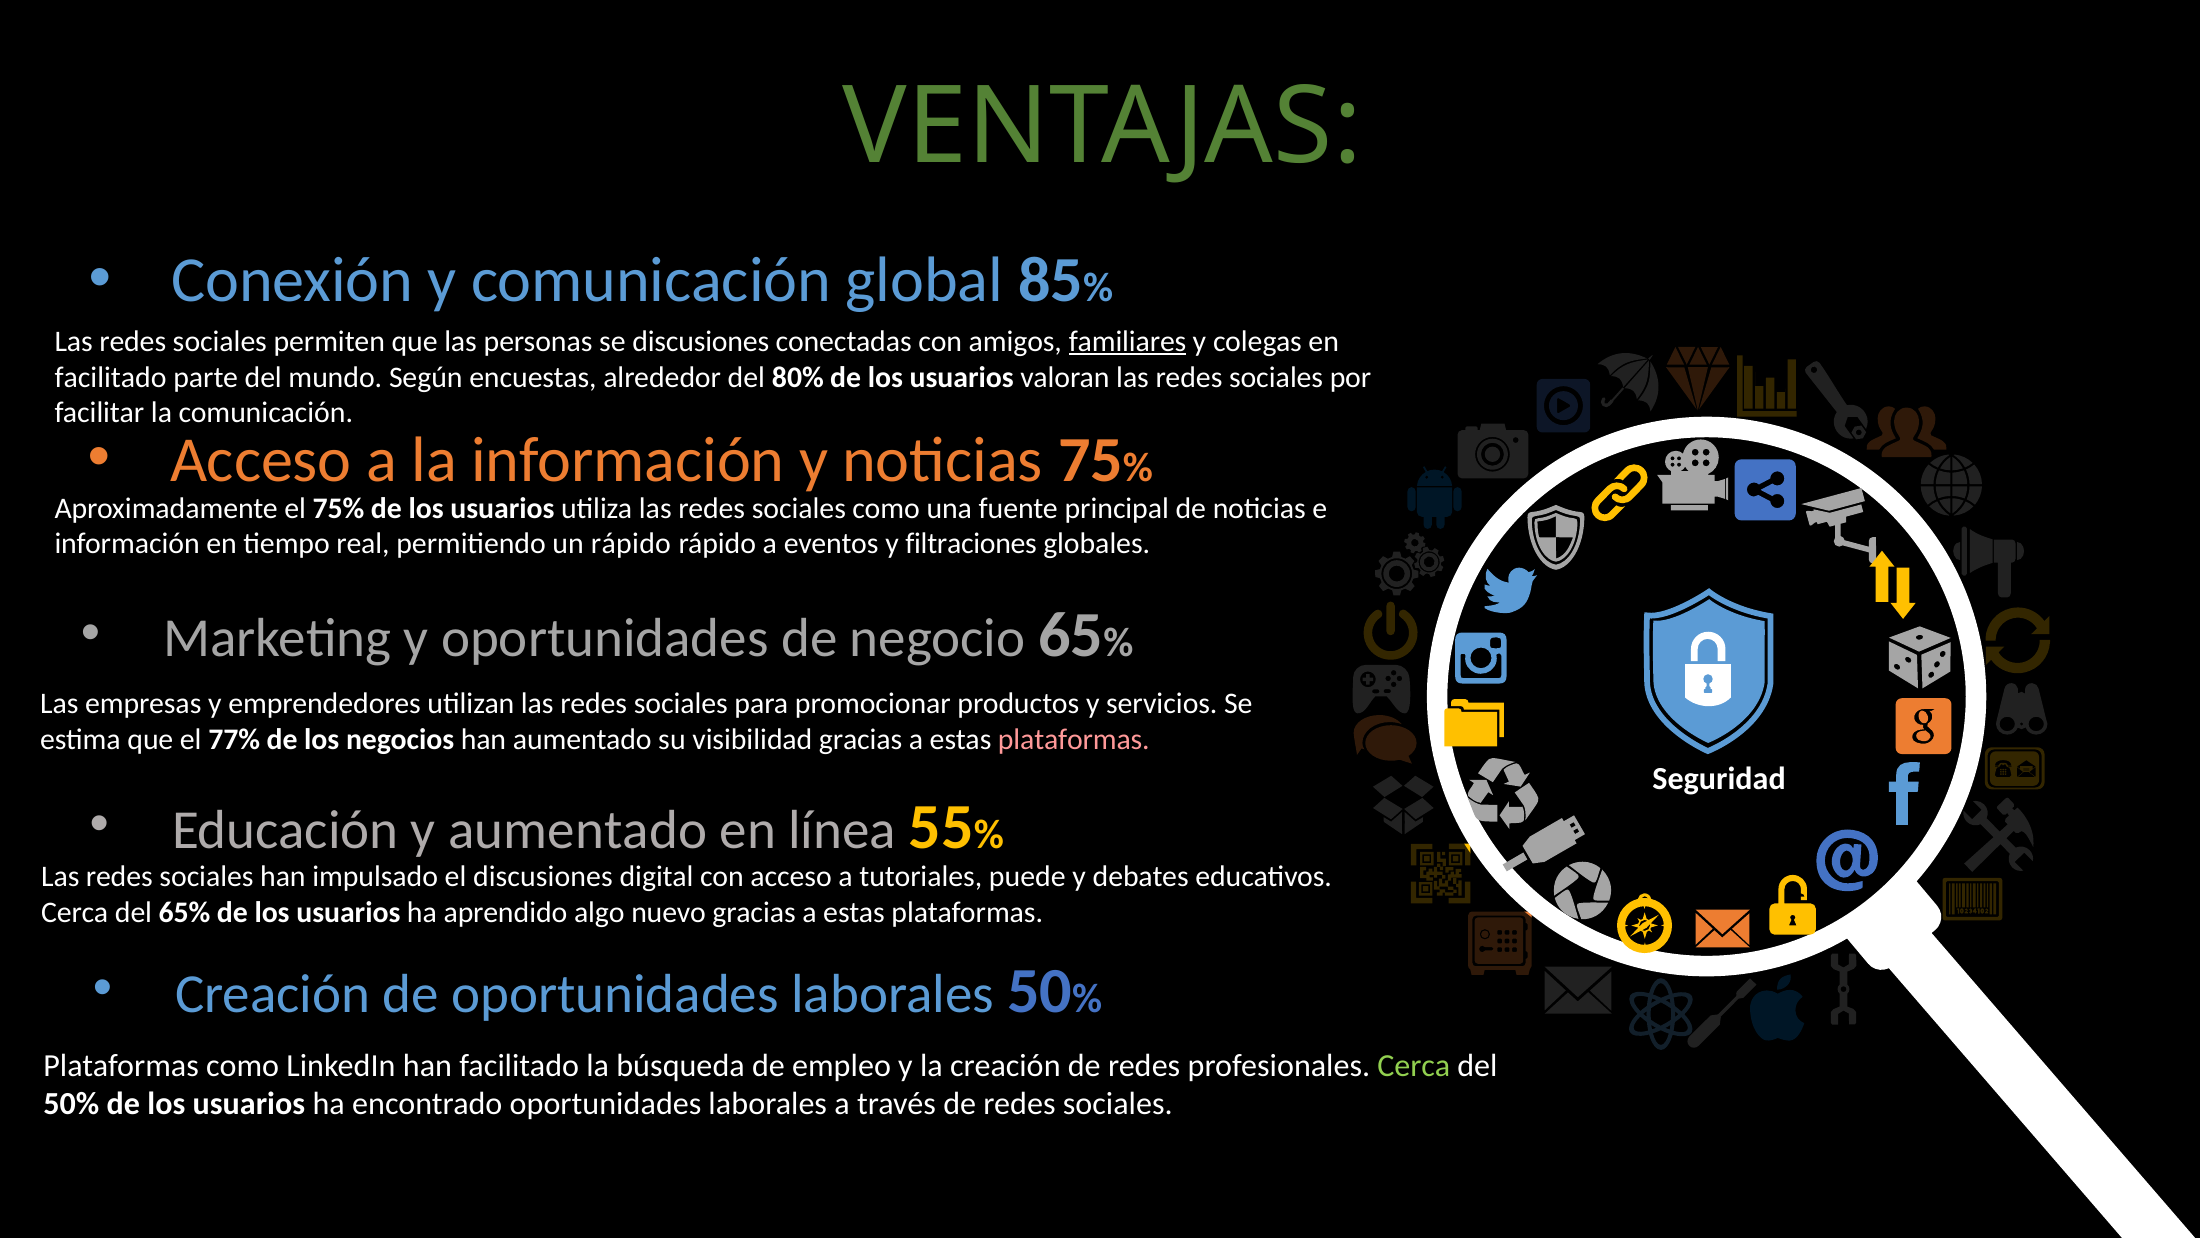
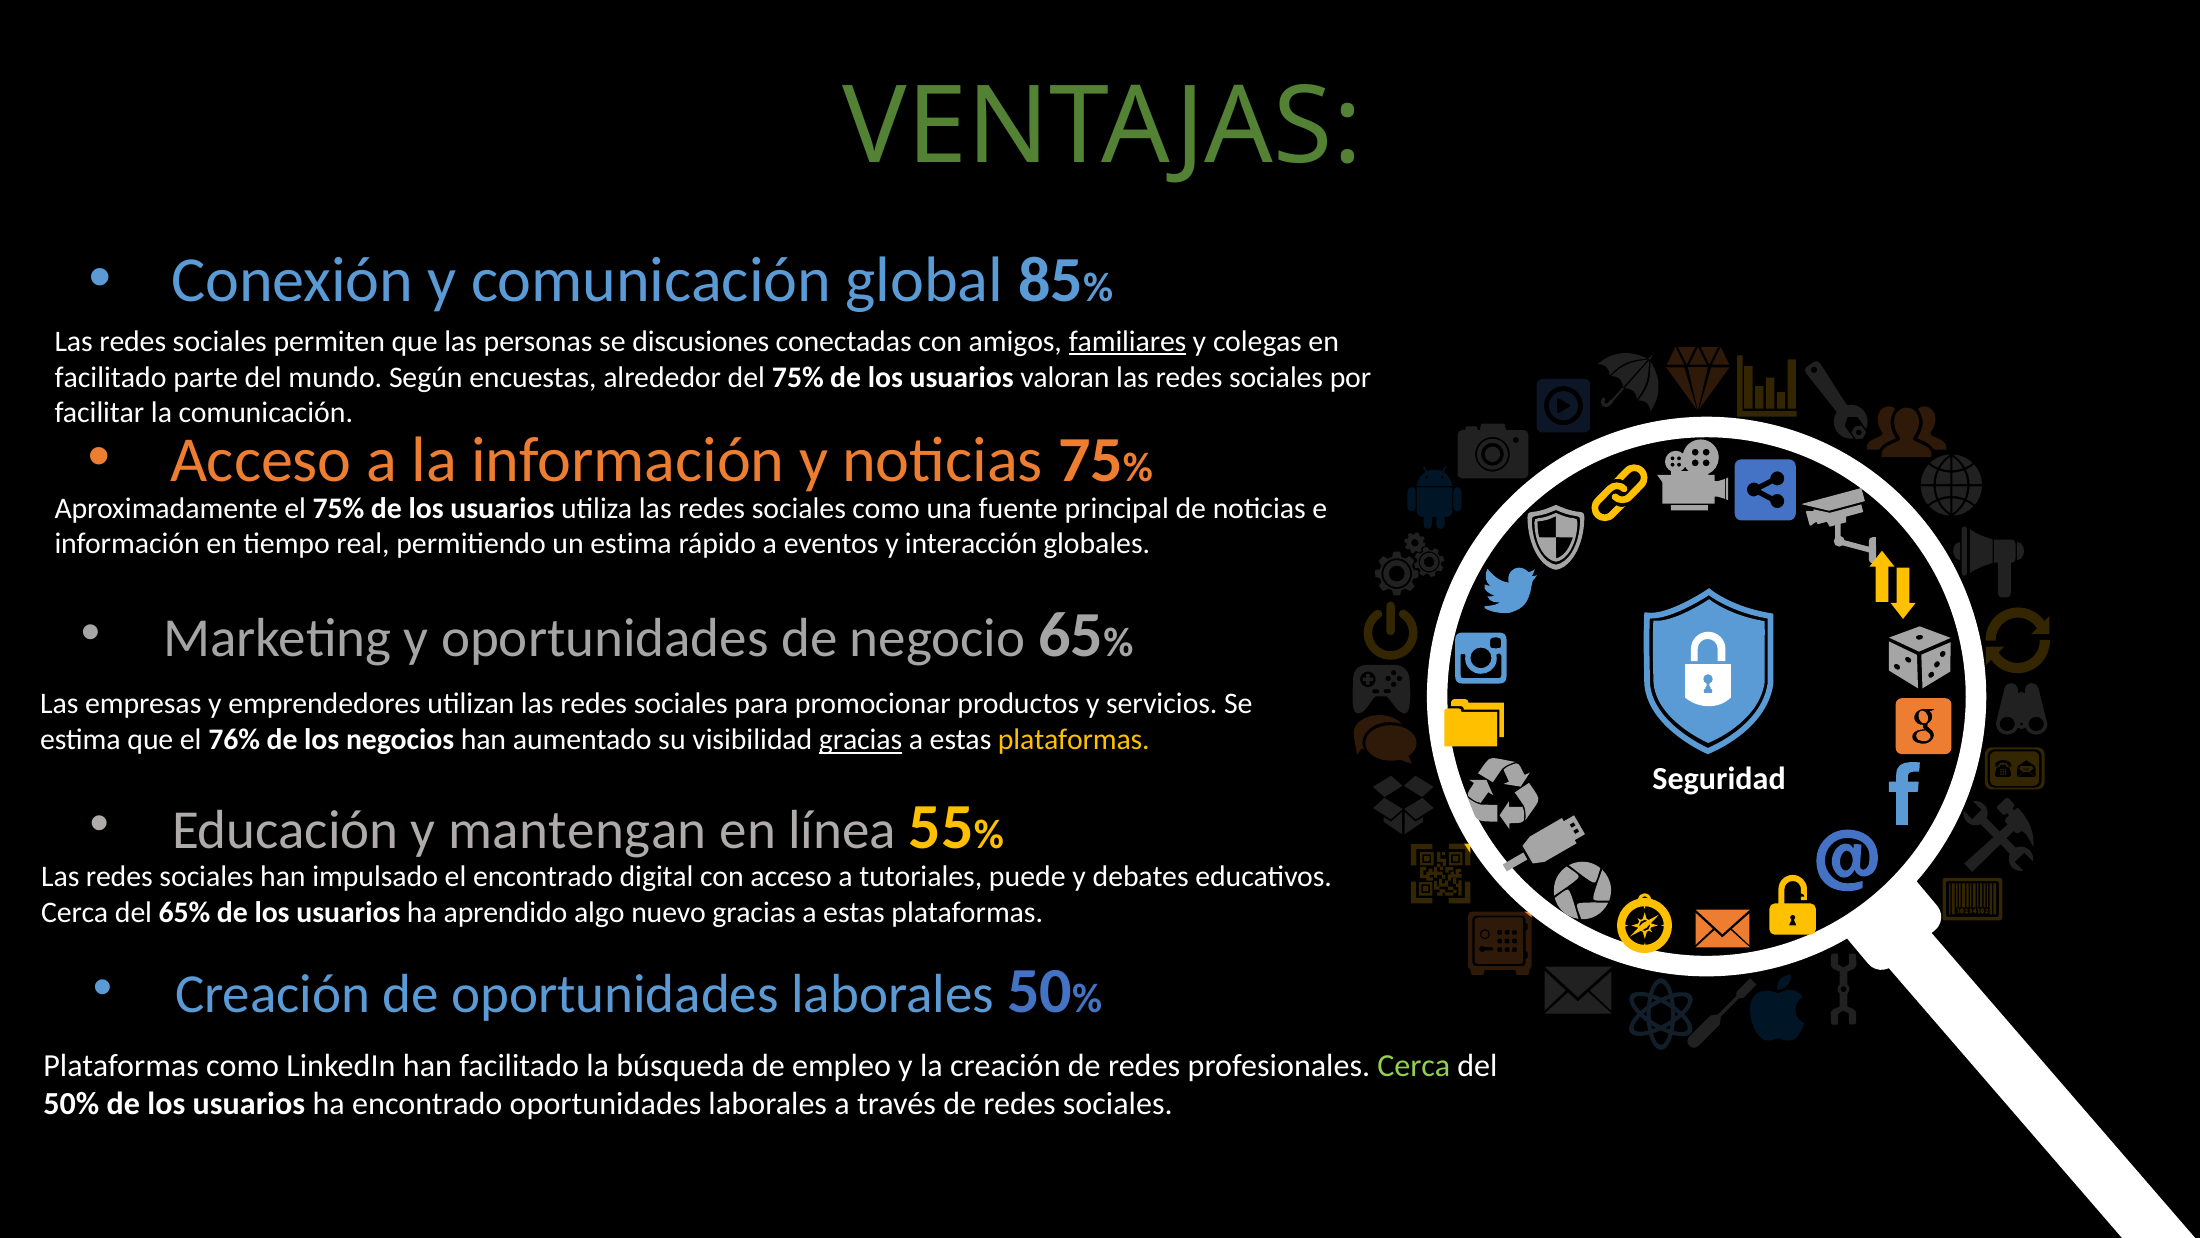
del 80%: 80% -> 75%
un rápido: rápido -> estima
filtraciones: filtraciones -> interacción
77%: 77% -> 76%
gracias at (861, 740) underline: none -> present
plataformas at (1074, 740) colour: pink -> yellow
y aumentado: aumentado -> mantengan
el discusiones: discusiones -> encontrado
